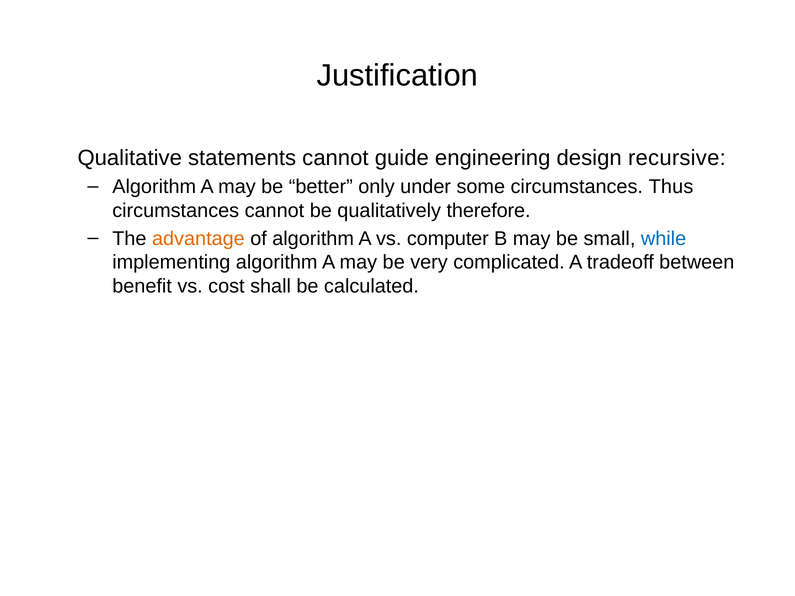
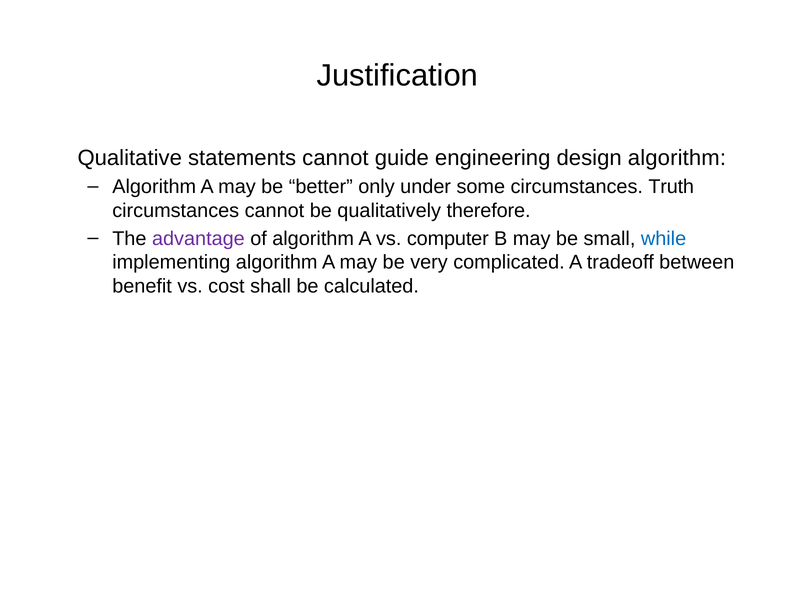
design recursive: recursive -> algorithm
Thus: Thus -> Truth
advantage colour: orange -> purple
